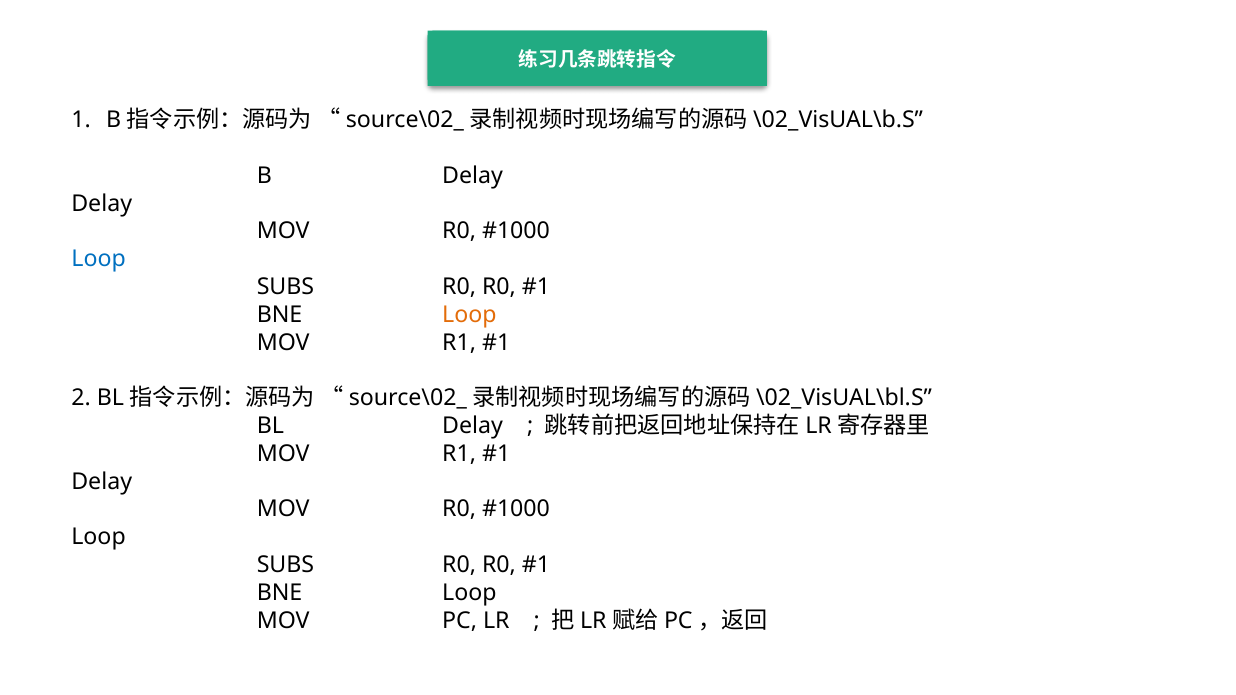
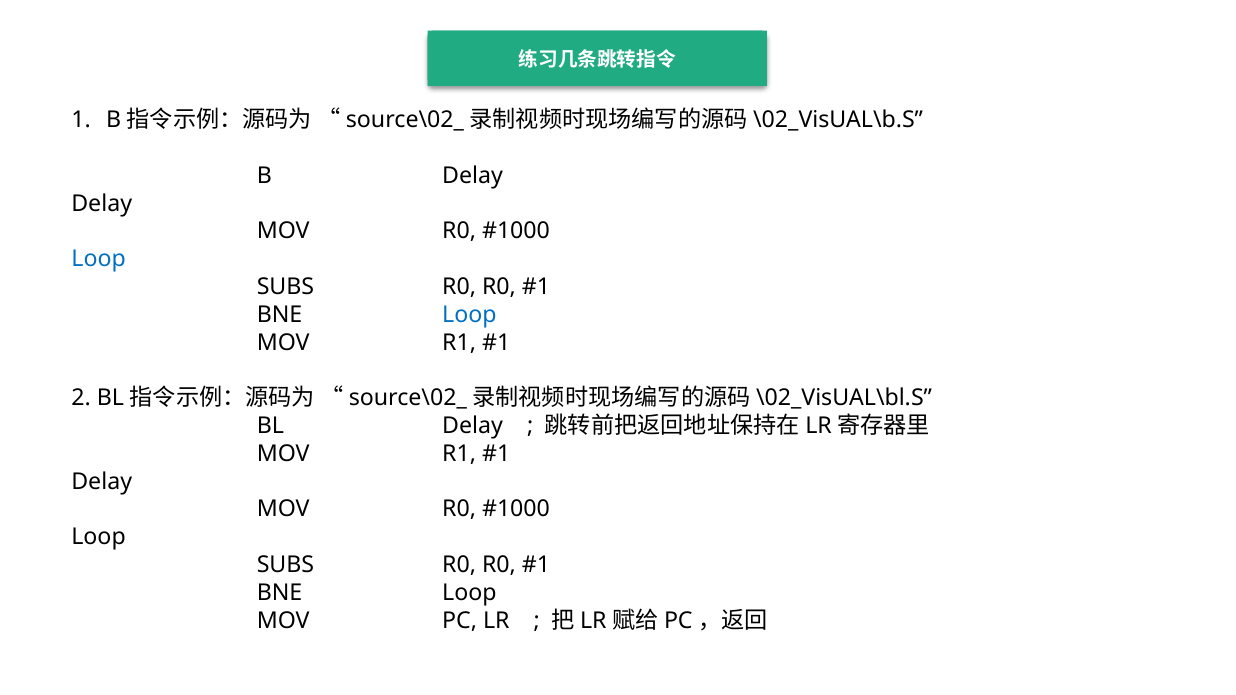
Loop at (469, 315) colour: orange -> blue
